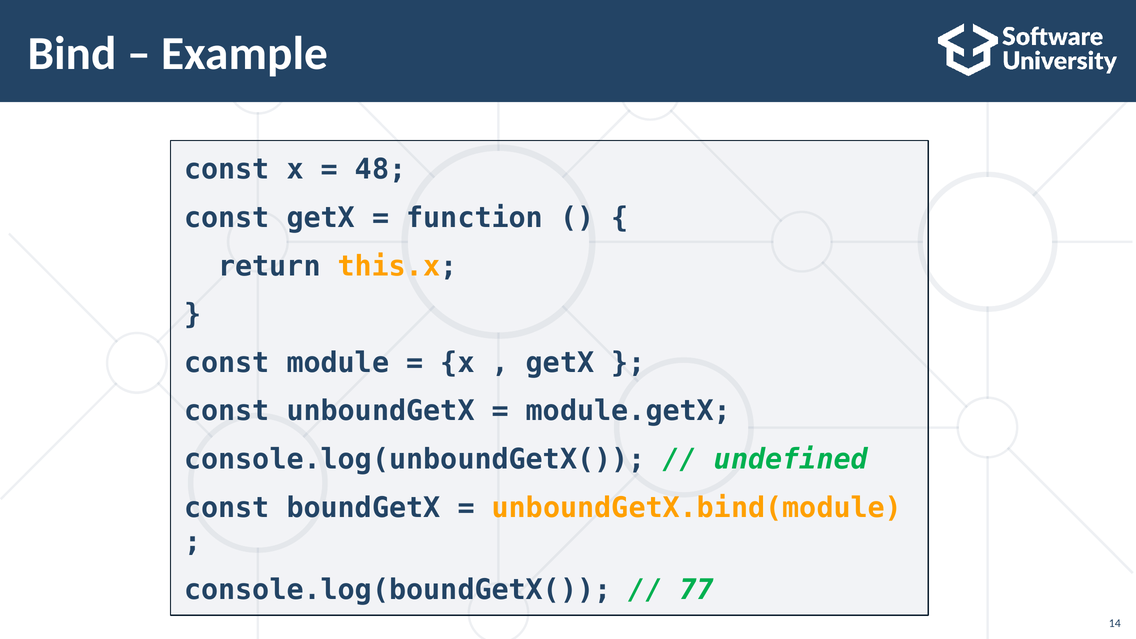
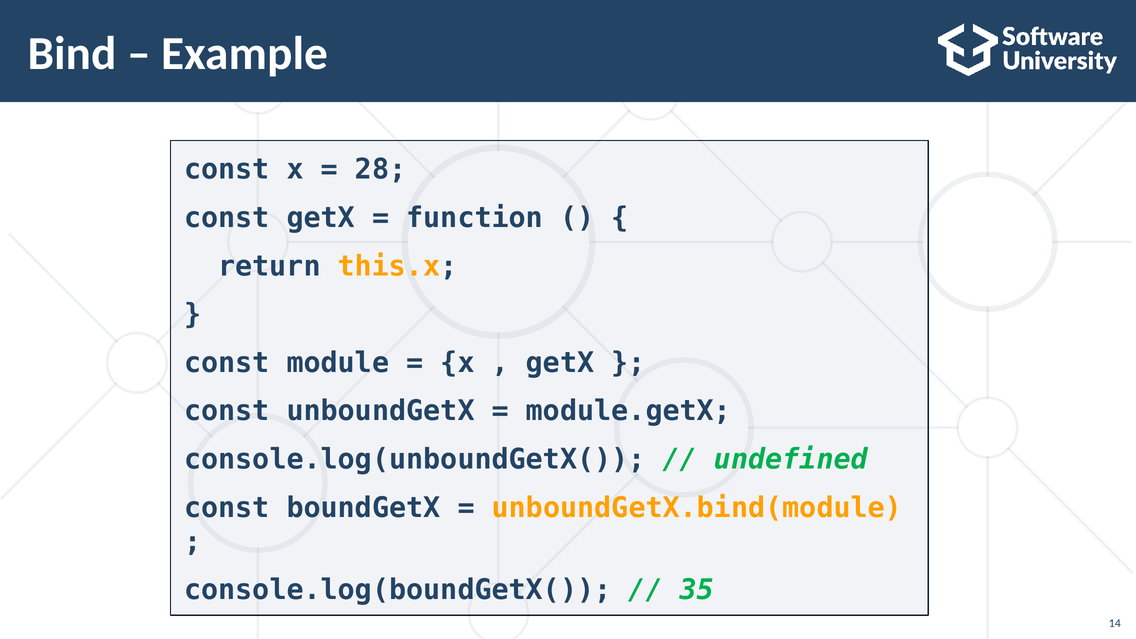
48: 48 -> 28
77: 77 -> 35
